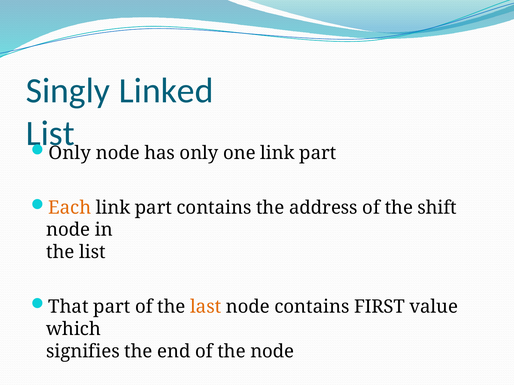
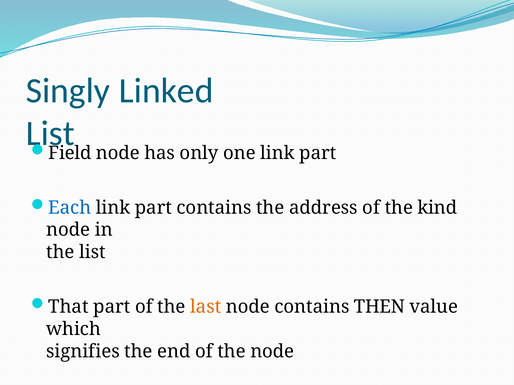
Only at (70, 153): Only -> Field
Each colour: orange -> blue
shift: shift -> kind
FIRST: FIRST -> THEN
